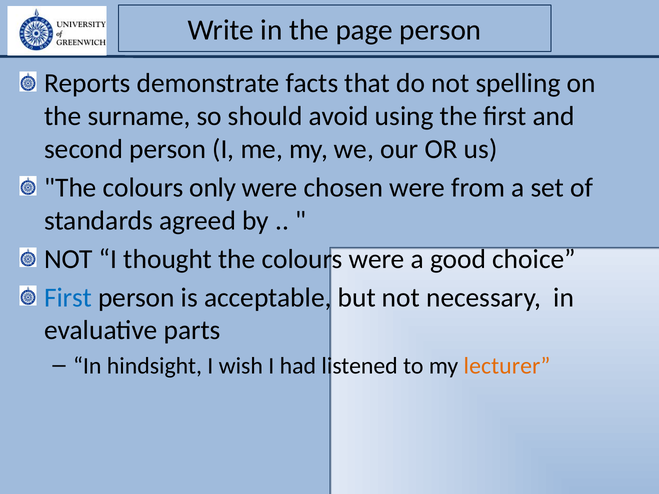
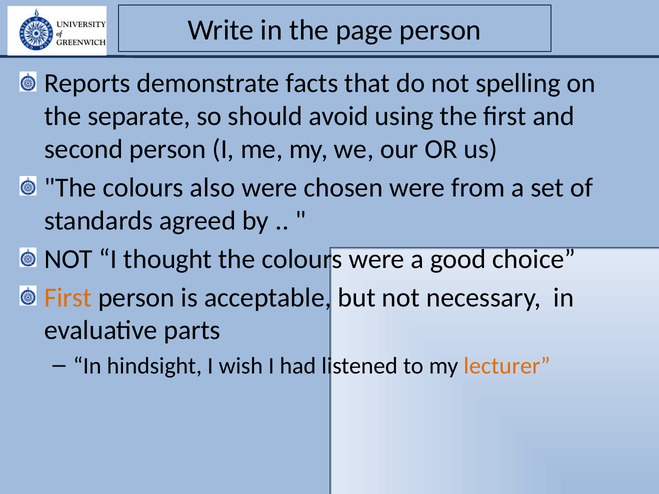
surname: surname -> separate
only: only -> also
First at (68, 298) colour: blue -> orange
